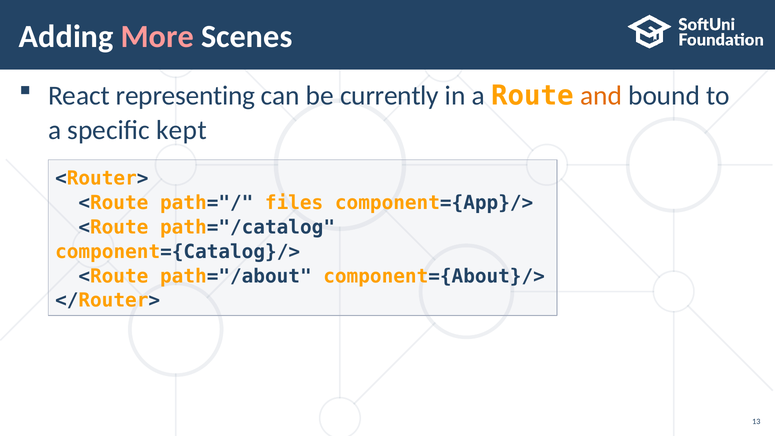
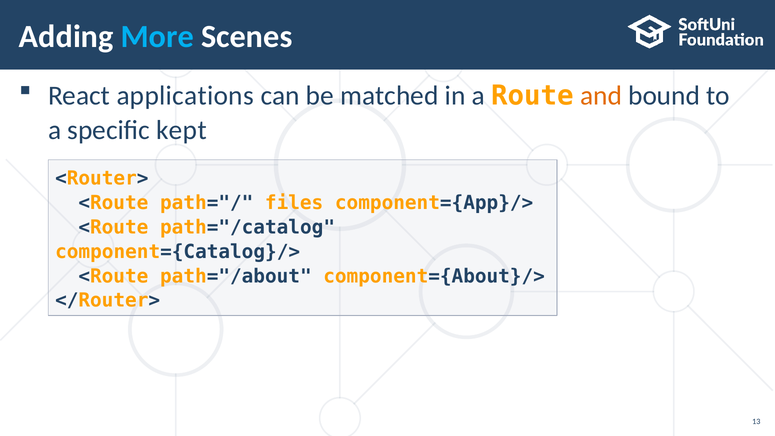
More colour: pink -> light blue
representing: representing -> applications
currently: currently -> matched
